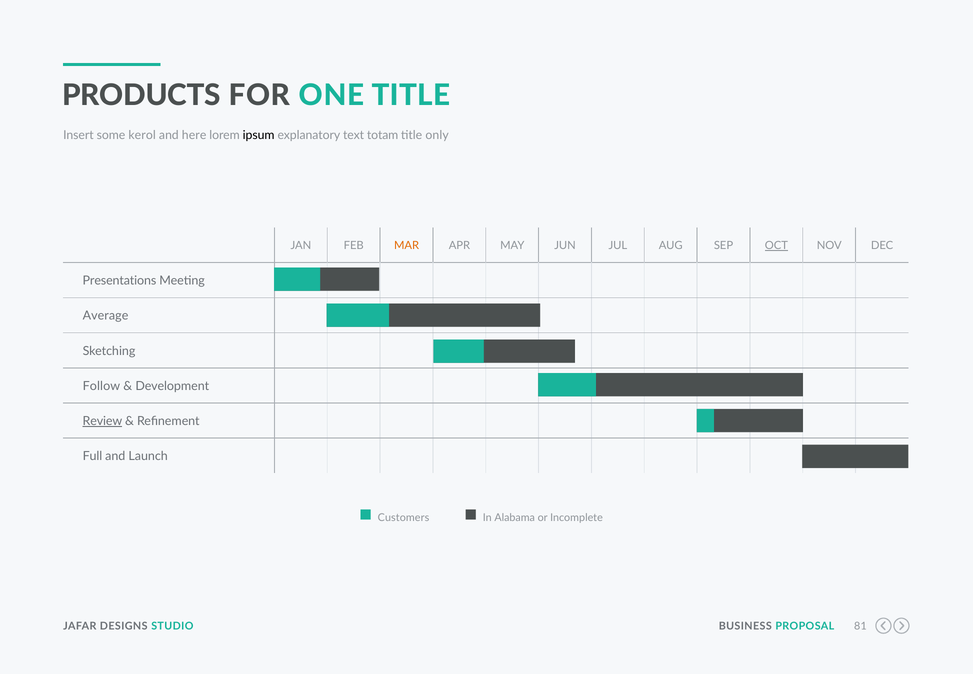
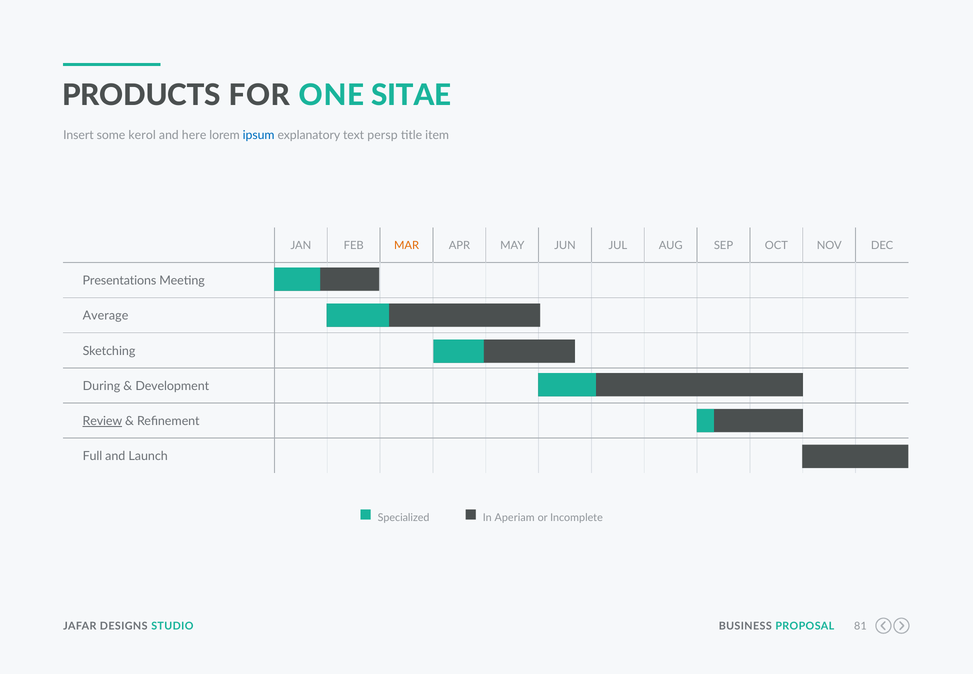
ONE TITLE: TITLE -> SITAE
ipsum colour: black -> blue
totam: totam -> persp
only: only -> item
OCT underline: present -> none
Follow: Follow -> During
Customers: Customers -> Specialized
Alabama: Alabama -> Aperiam
